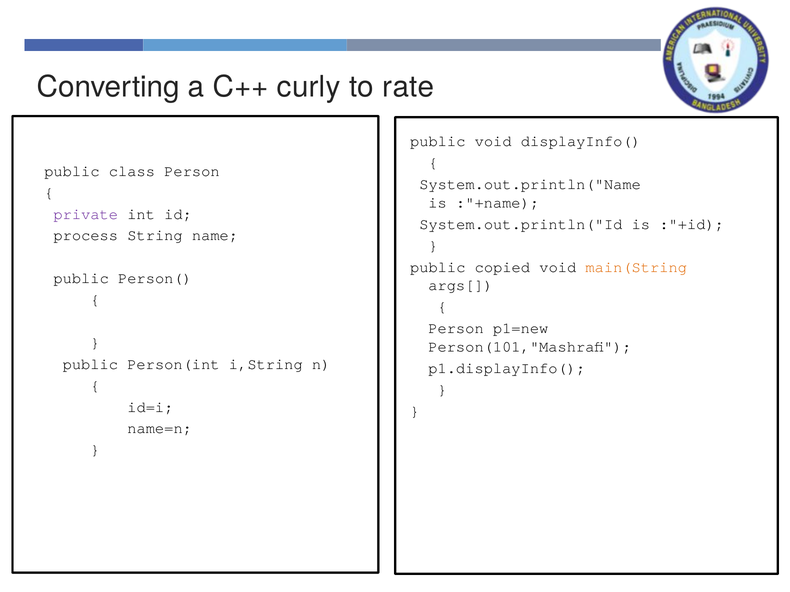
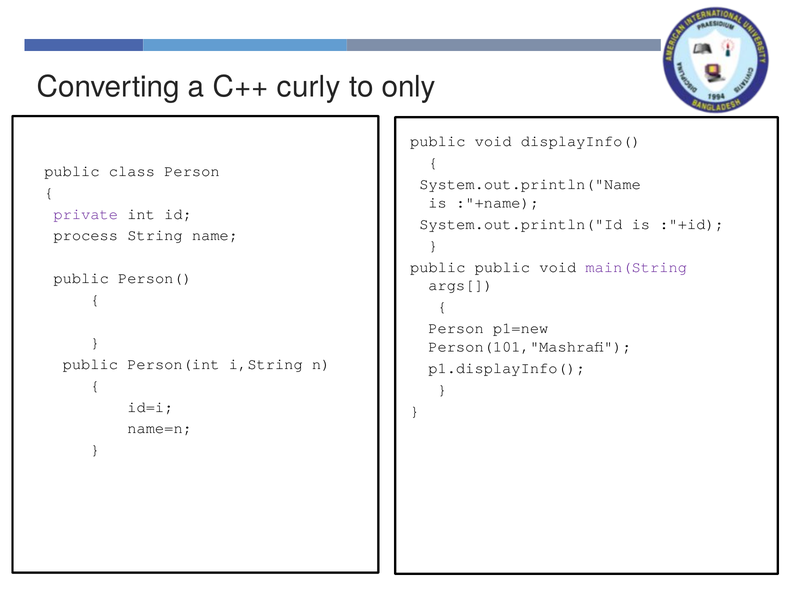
rate: rate -> only
public copied: copied -> public
main(String colour: orange -> purple
